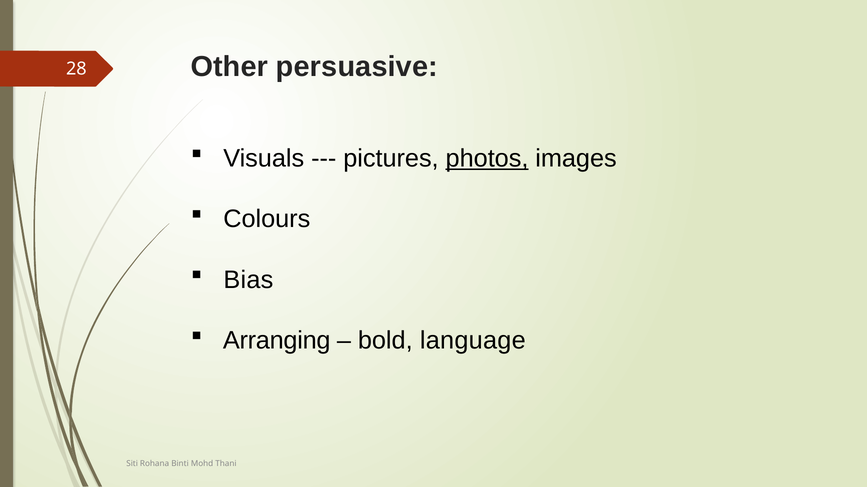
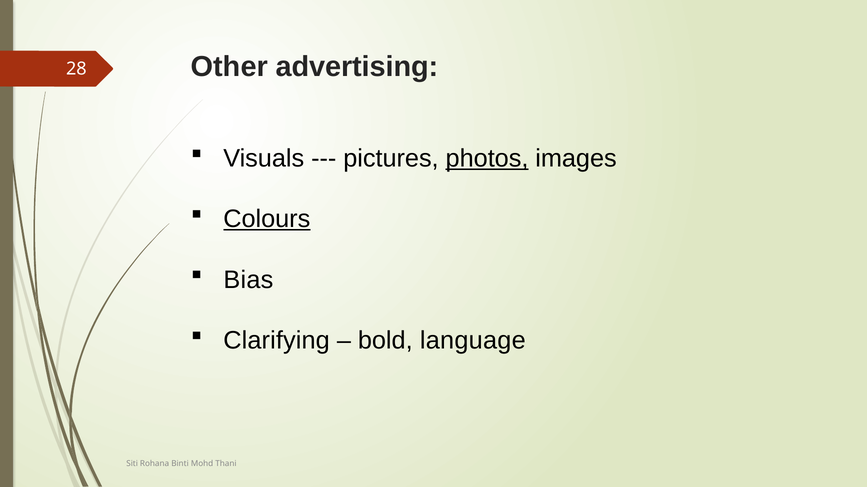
persuasive: persuasive -> advertising
Colours underline: none -> present
Arranging: Arranging -> Clarifying
